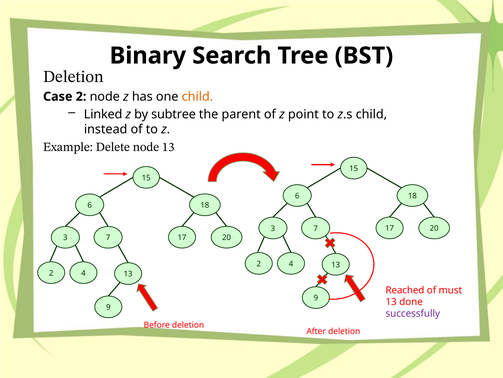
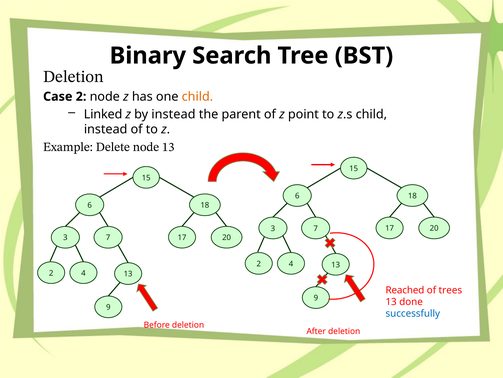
by subtree: subtree -> instead
must: must -> trees
successfully colour: purple -> blue
